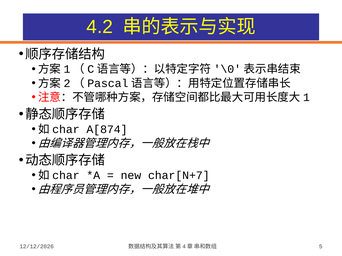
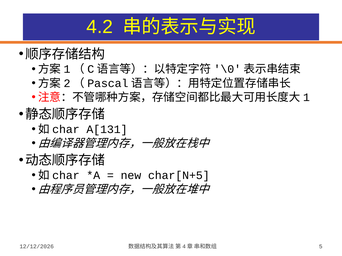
A[874: A[874 -> A[131
char[N+7: char[N+7 -> char[N+5
